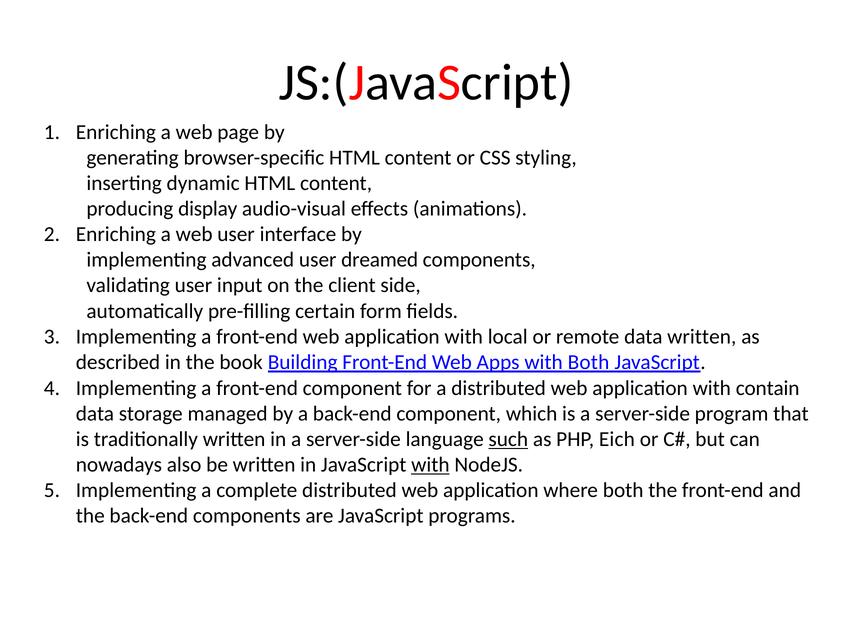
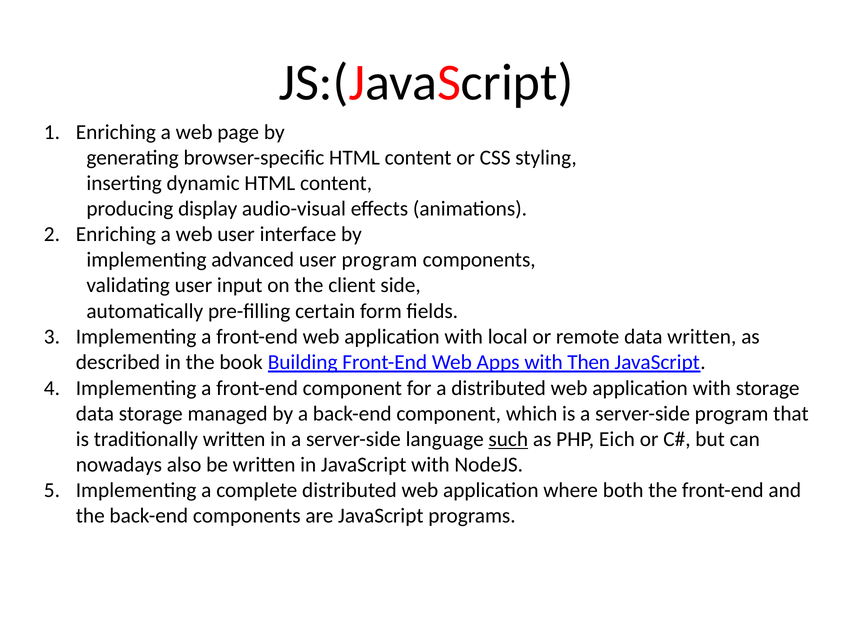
user dreamed: dreamed -> program
with Both: Both -> Then
with contain: contain -> storage
with at (430, 465) underline: present -> none
